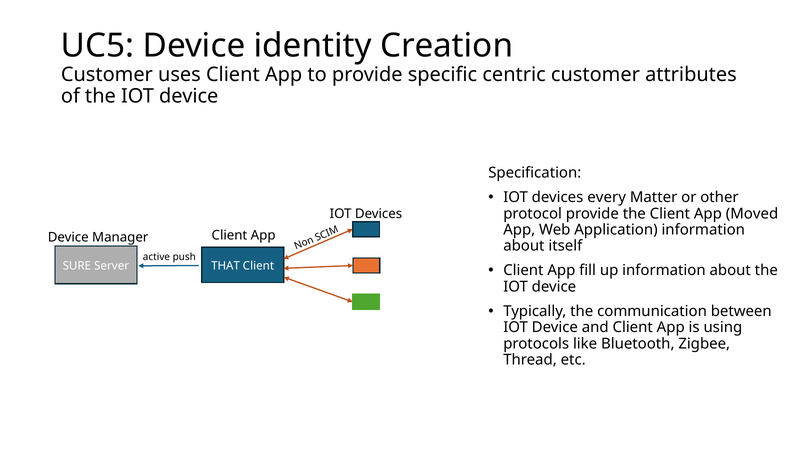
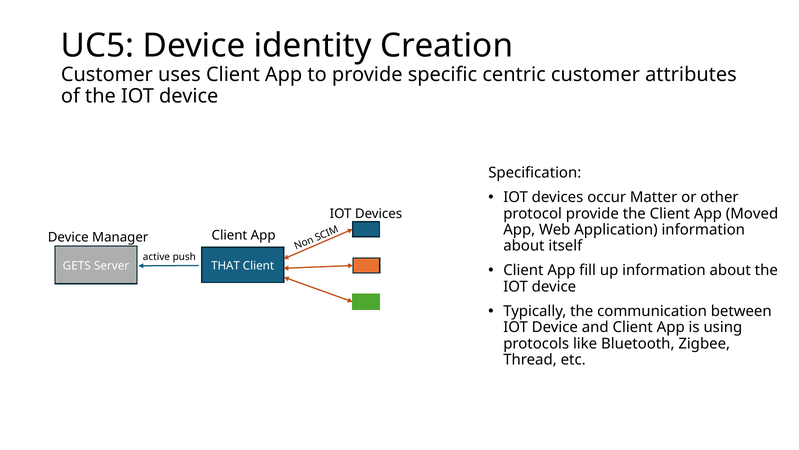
every: every -> occur
SURE: SURE -> GETS
